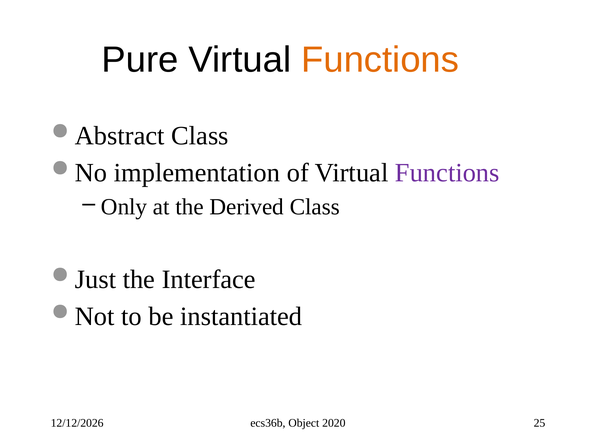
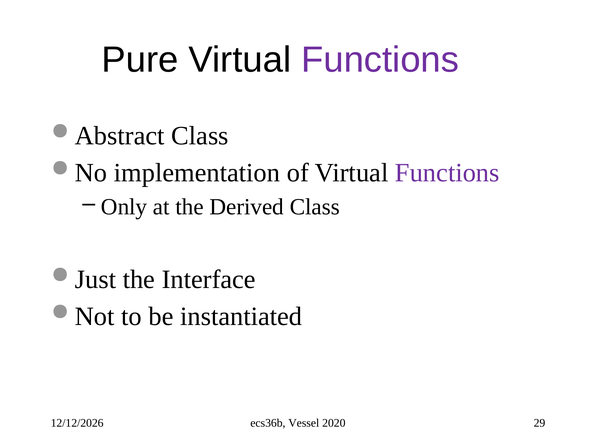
Functions at (380, 60) colour: orange -> purple
Object: Object -> Vessel
25: 25 -> 29
